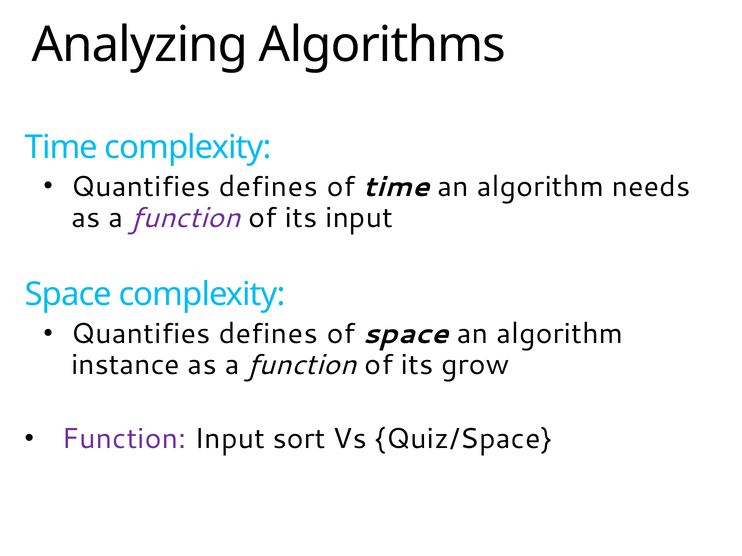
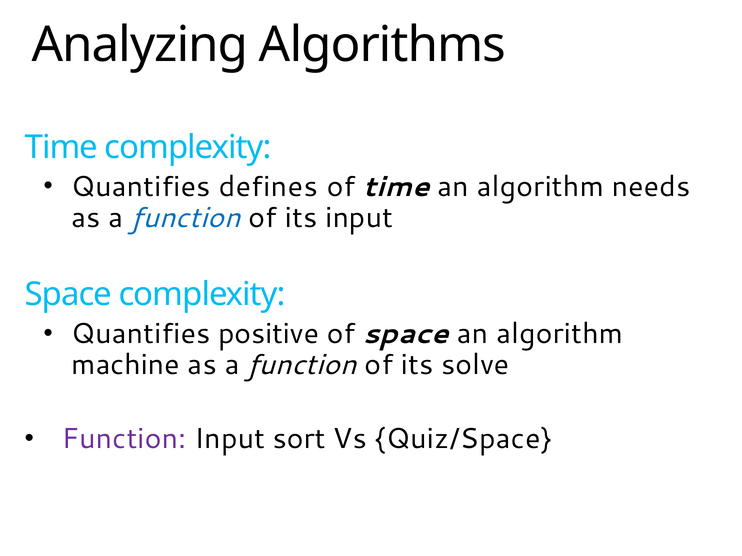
function at (186, 218) colour: purple -> blue
defines at (268, 334): defines -> positive
instance: instance -> machine
grow: grow -> solve
